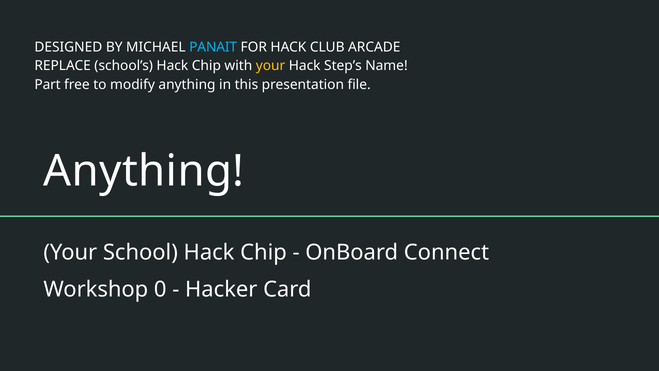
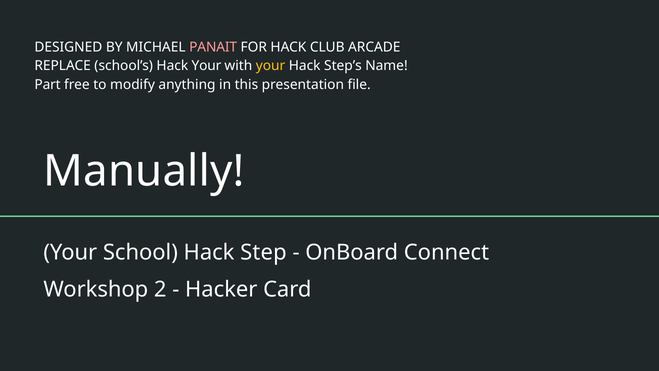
PANAIT colour: light blue -> pink
school’s Hack Chip: Chip -> Your
Anything at (144, 171): Anything -> Manually
School Hack Chip: Chip -> Step
0: 0 -> 2
